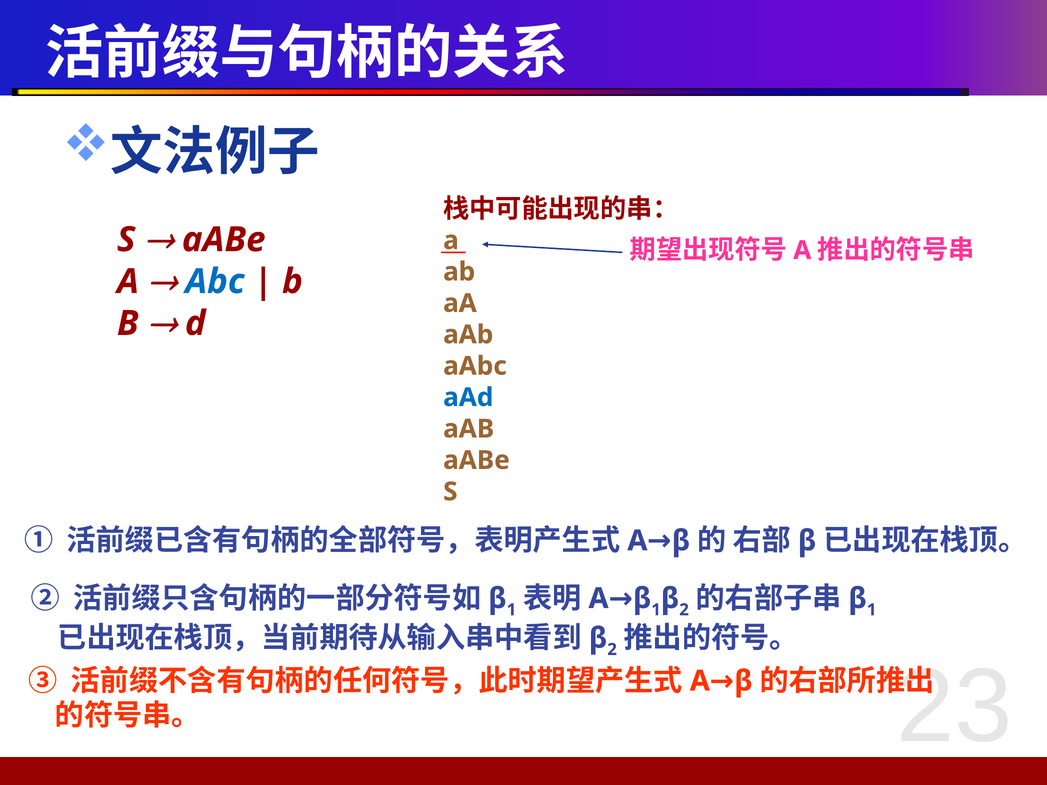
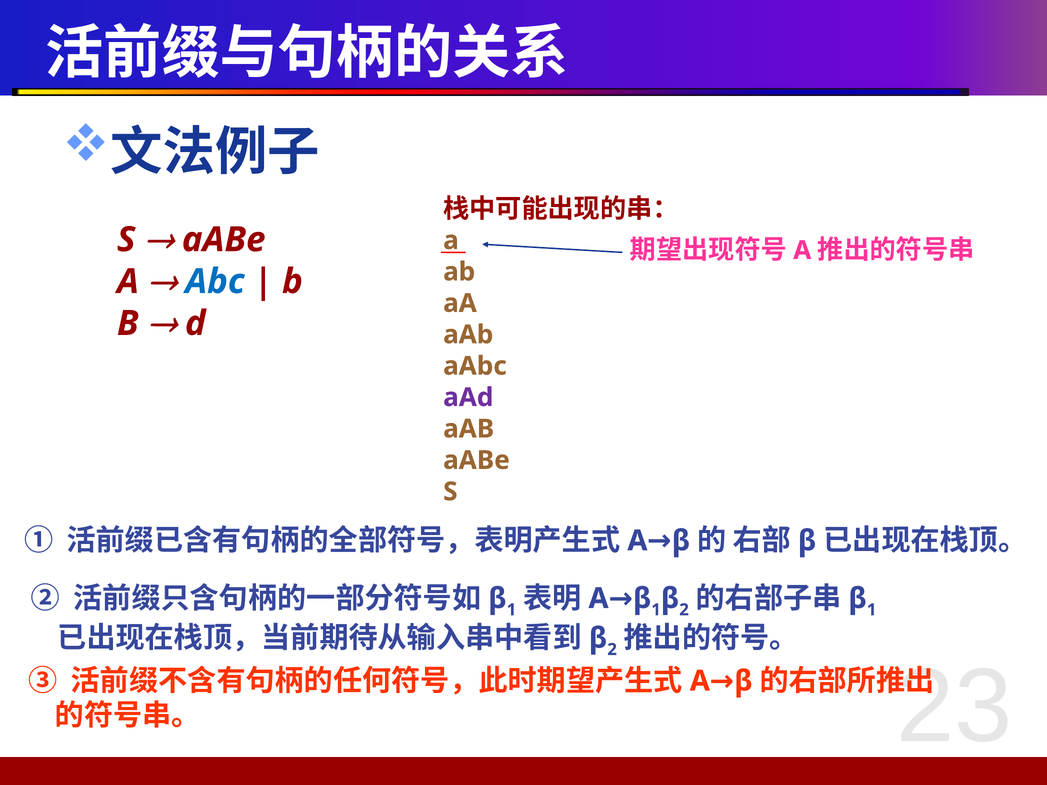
aAd colour: blue -> purple
